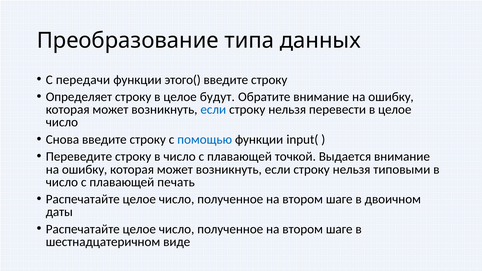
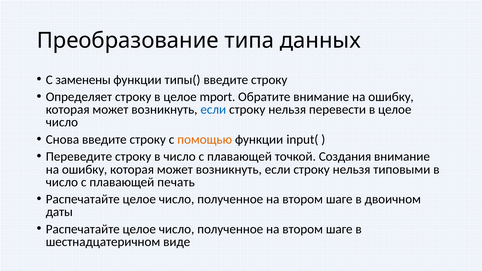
передачи: передачи -> заменены
этого(: этого( -> типы(
будут: будут -> mport
помощью colour: blue -> orange
Выдается: Выдается -> Создания
